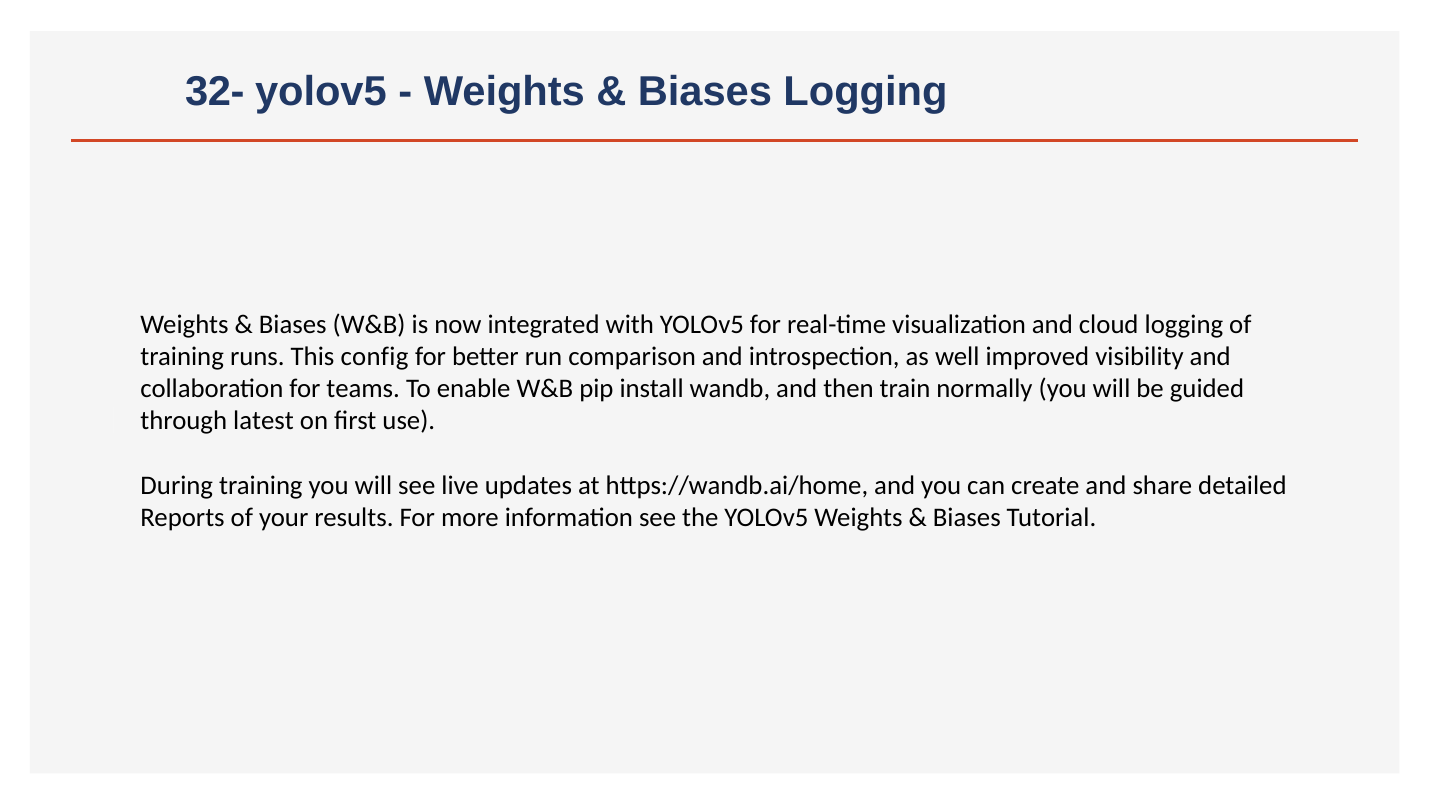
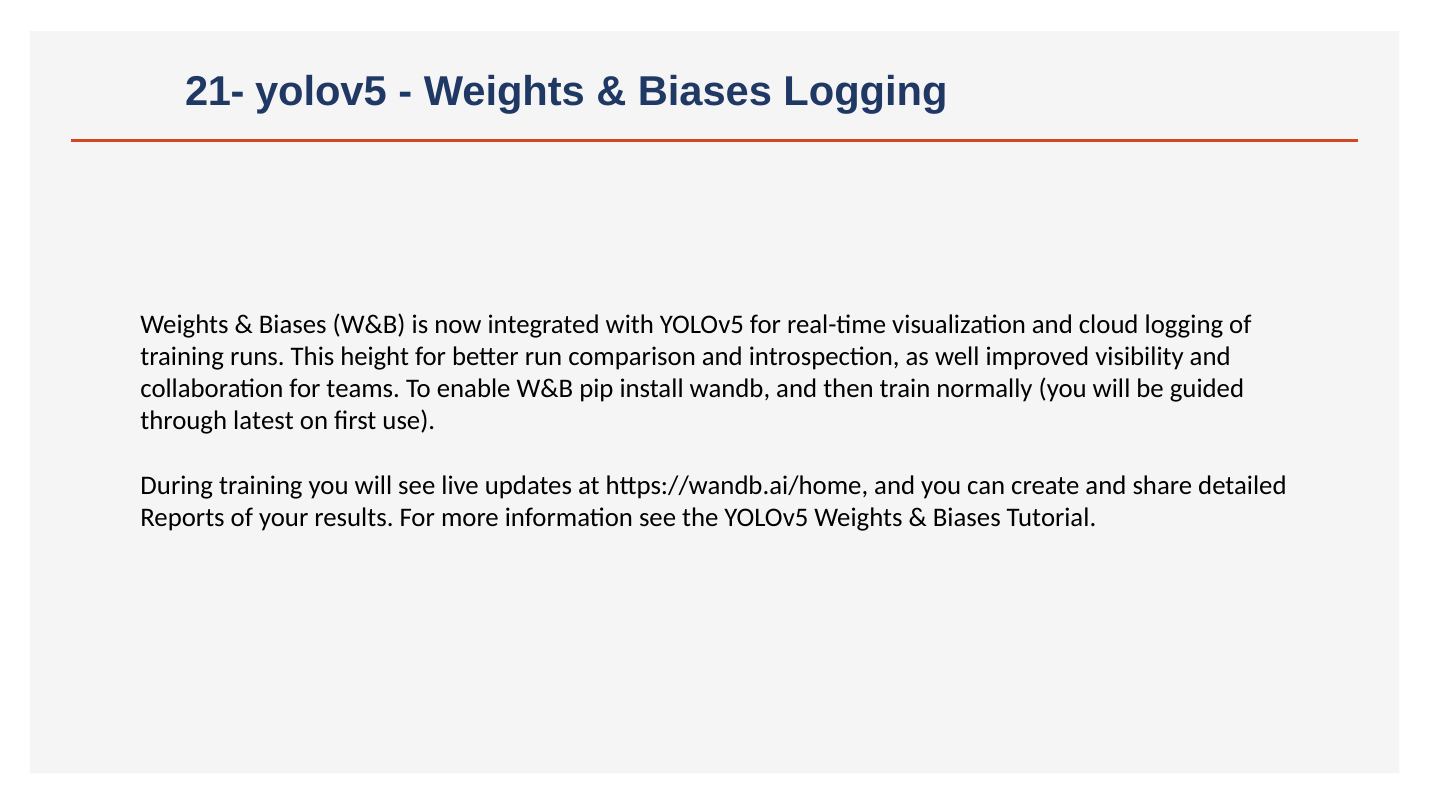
32-: 32- -> 21-
config: config -> height
